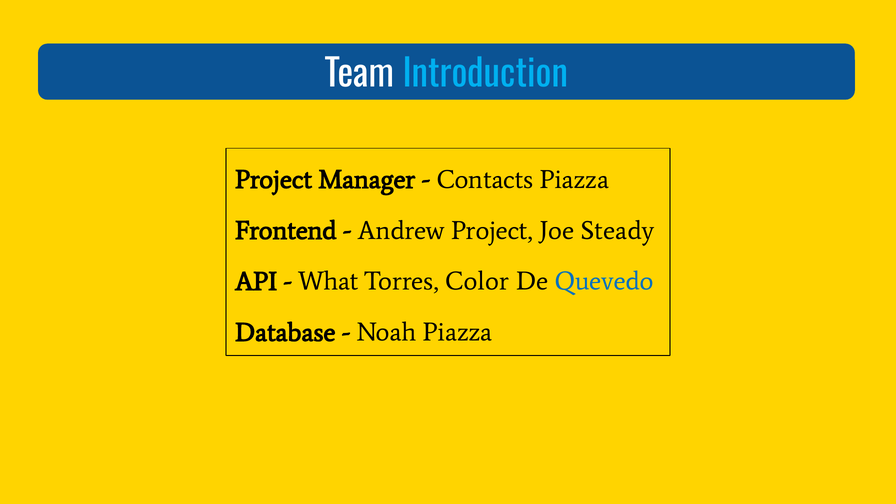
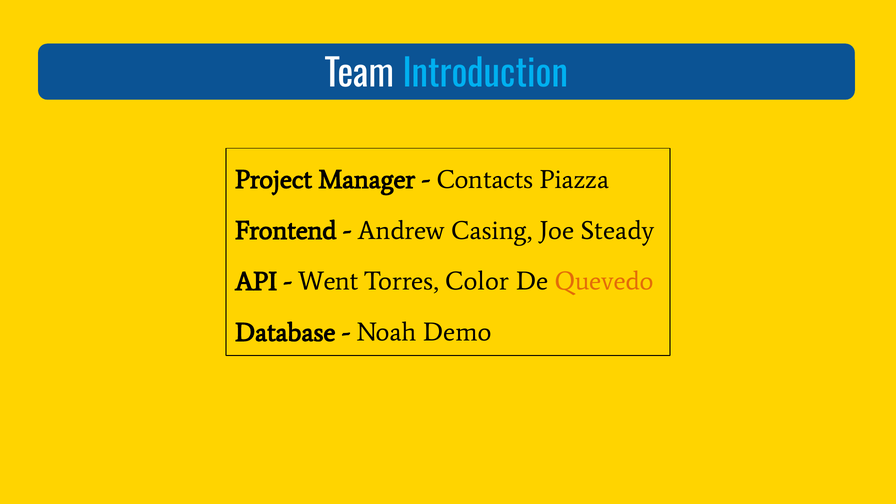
Andrew Project: Project -> Casing
What: What -> Went
Quevedo colour: blue -> orange
Noah Piazza: Piazza -> Demo
